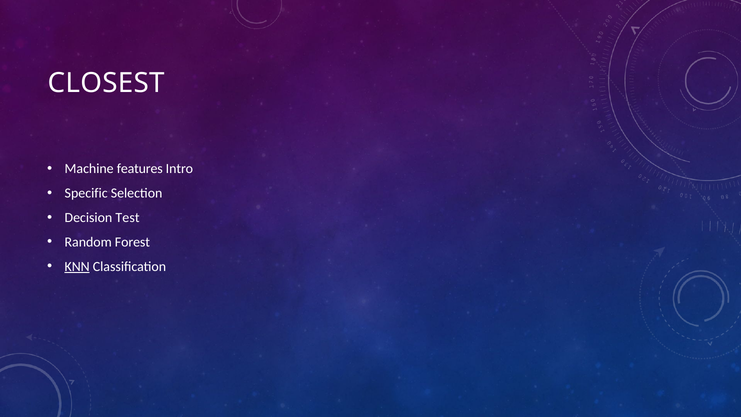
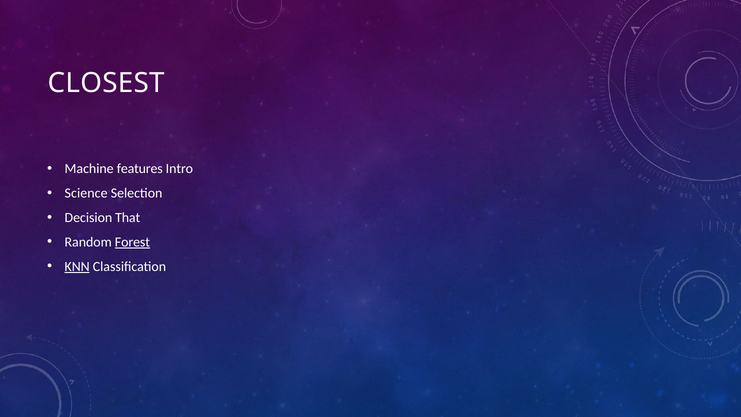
Specific: Specific -> Science
Test: Test -> That
Forest underline: none -> present
